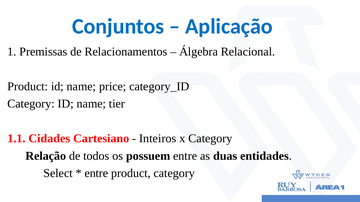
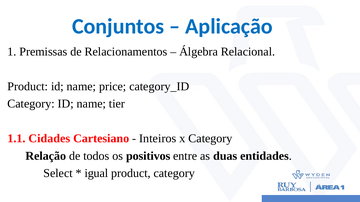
possuem: possuem -> positivos
entre at (96, 174): entre -> igual
